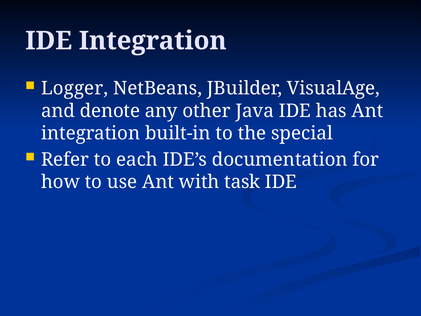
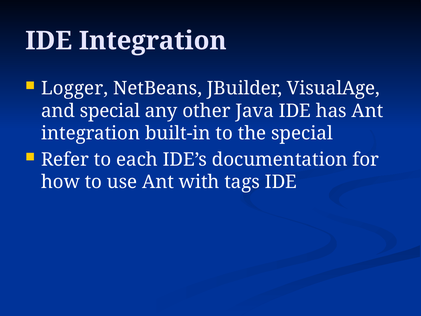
and denote: denote -> special
task: task -> tags
